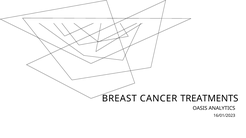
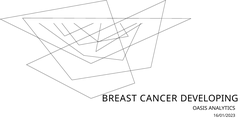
TREATMENTS: TREATMENTS -> DEVELOPING
